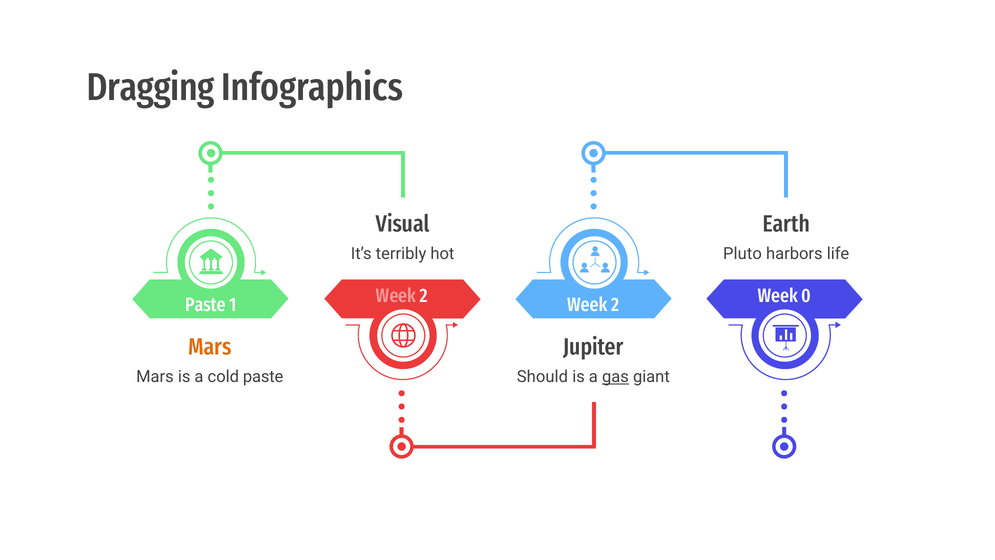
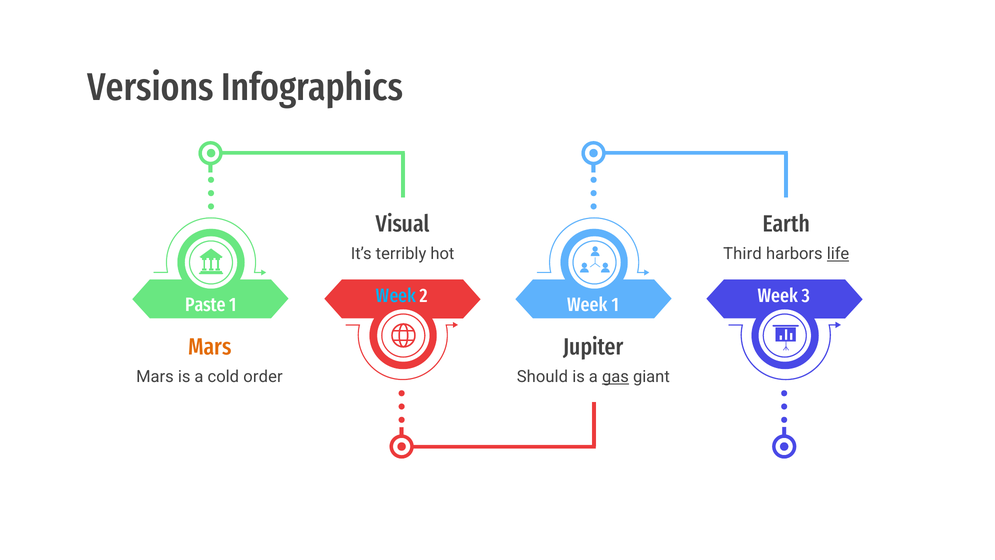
Dragging: Dragging -> Versions
Pluto: Pluto -> Third
life underline: none -> present
Week at (396, 296) colour: pink -> light blue
0: 0 -> 3
2 at (615, 305): 2 -> 1
cold paste: paste -> order
